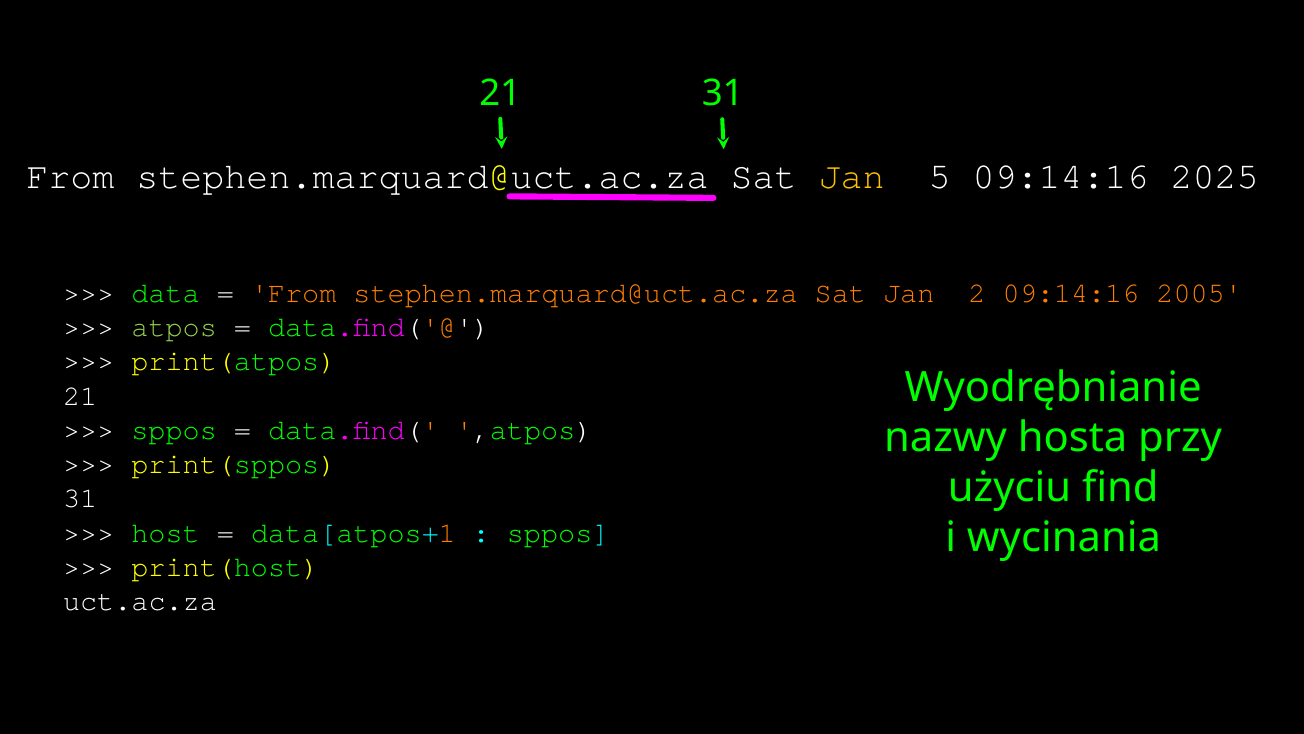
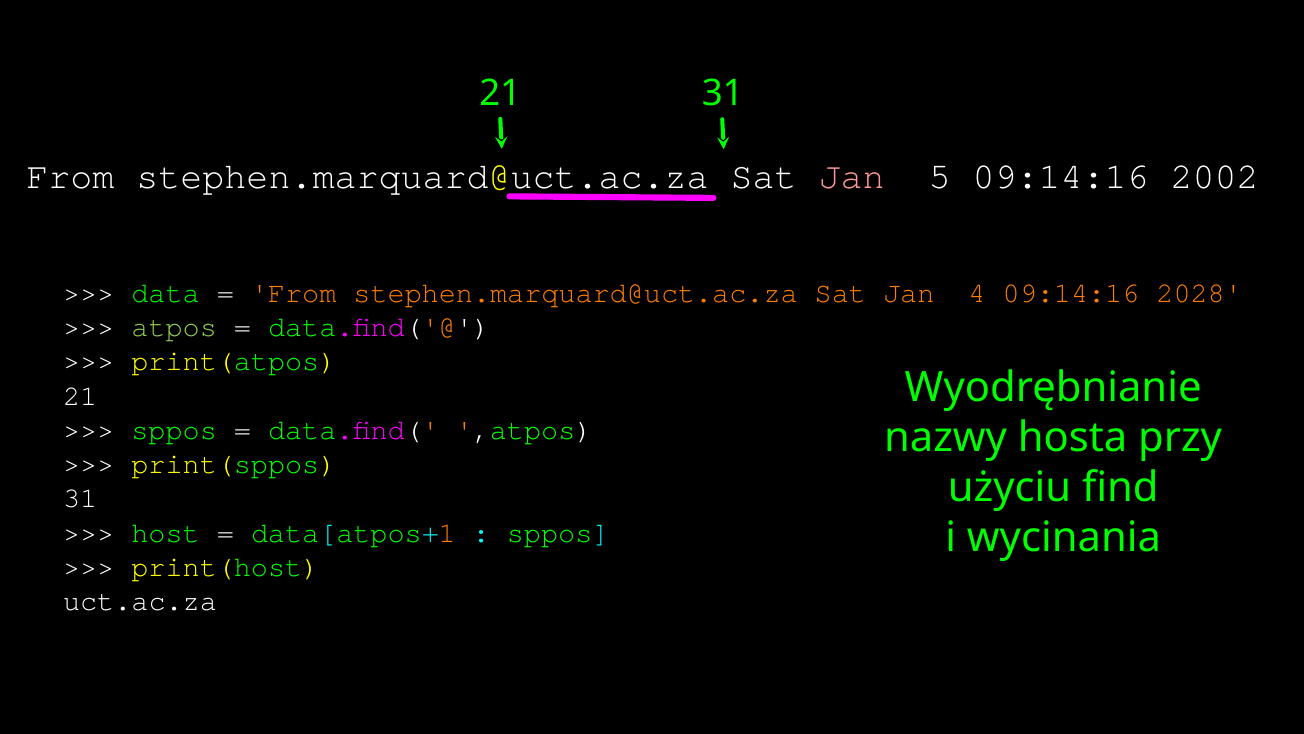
Jan at (852, 177) colour: yellow -> pink
2025: 2025 -> 2002
2: 2 -> 4
2005: 2005 -> 2028
